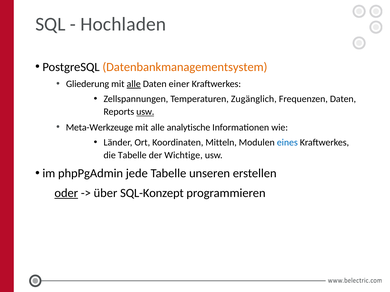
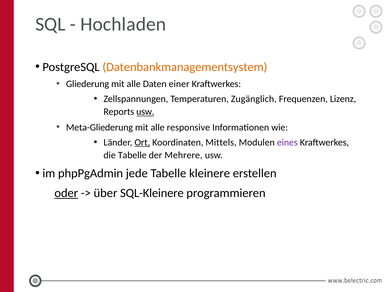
alle at (134, 84) underline: present -> none
Frequenzen Daten: Daten -> Lizenz
Meta-Werkzeuge: Meta-Werkzeuge -> Meta-Gliederung
analytische: analytische -> responsive
Ort underline: none -> present
Mitteln: Mitteln -> Mittels
eines colour: blue -> purple
Wichtige: Wichtige -> Mehrere
unseren: unseren -> kleinere
SQL-Konzept: SQL-Konzept -> SQL-Kleinere
